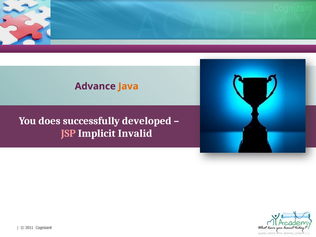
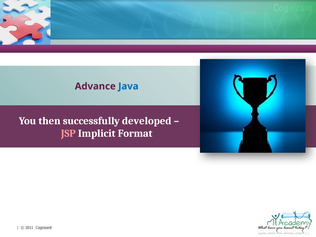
Java colour: orange -> blue
does: does -> then
Invalid: Invalid -> Format
